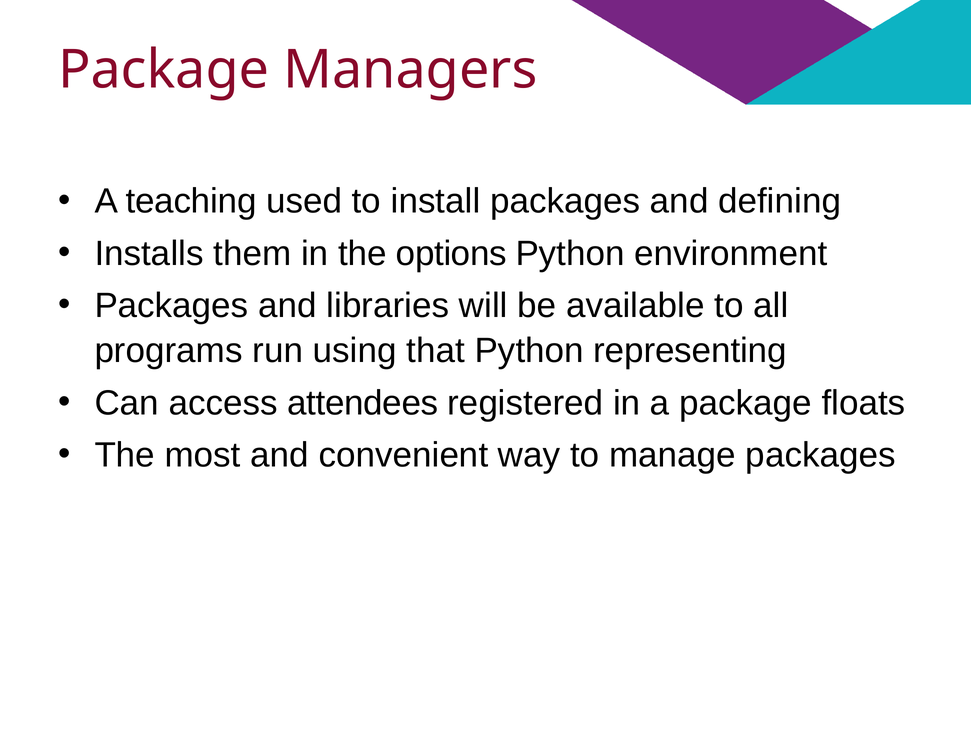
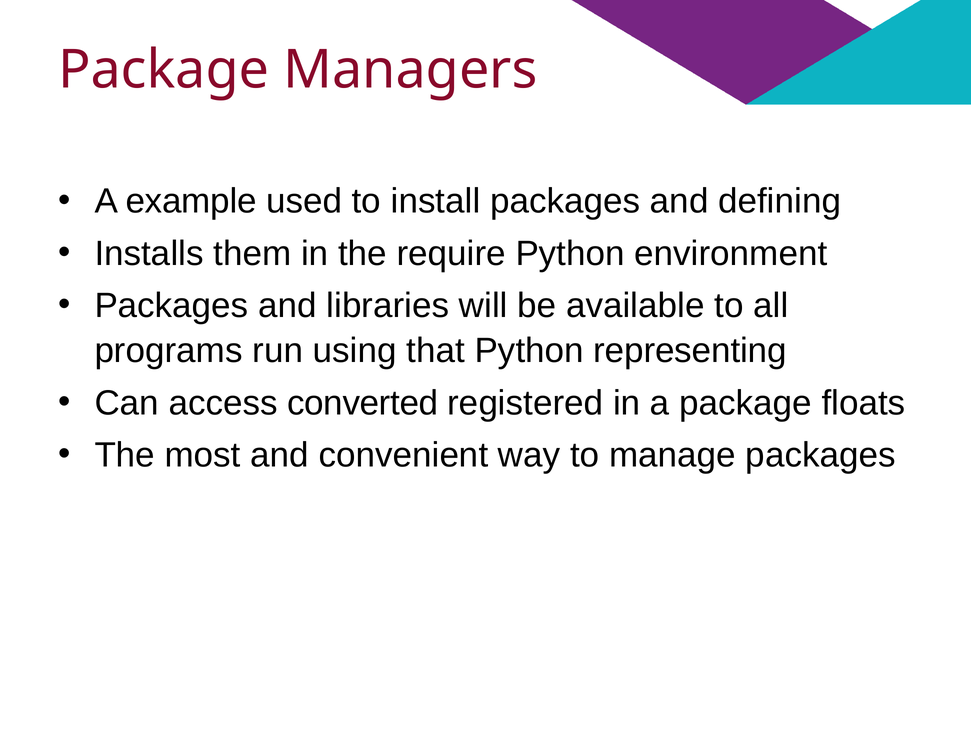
teaching: teaching -> example
options: options -> require
attendees: attendees -> converted
